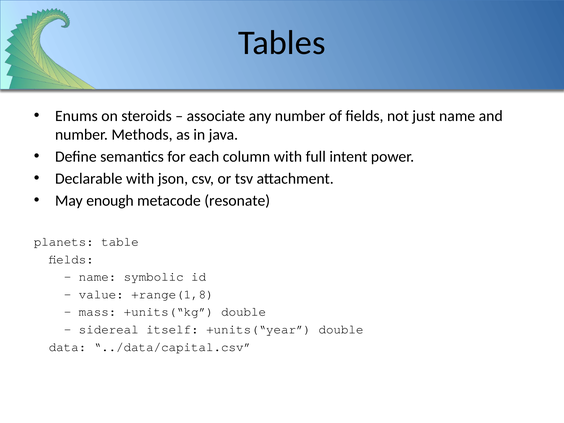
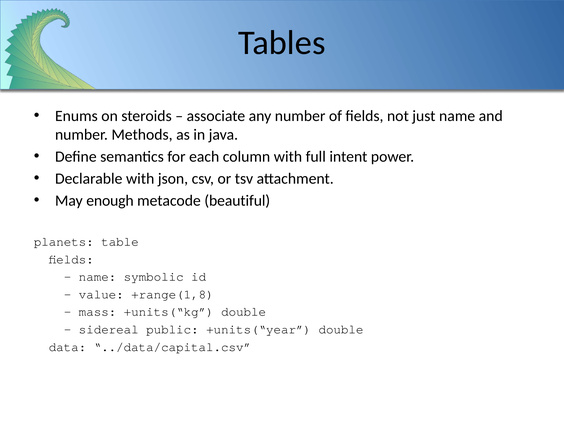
resonate: resonate -> beautiful
itself: itself -> public
